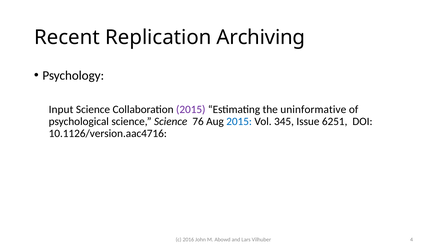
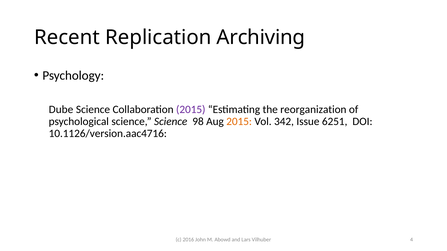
Input: Input -> Dube
uninformative: uninformative -> reorganization
76: 76 -> 98
2015 at (239, 122) colour: blue -> orange
345: 345 -> 342
